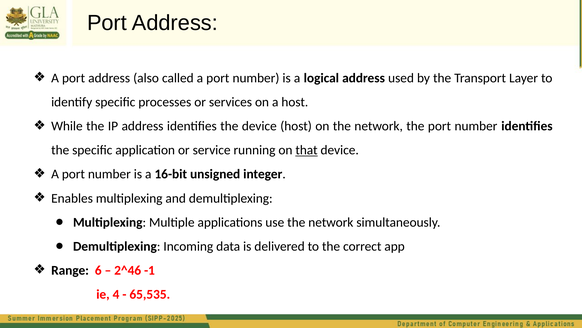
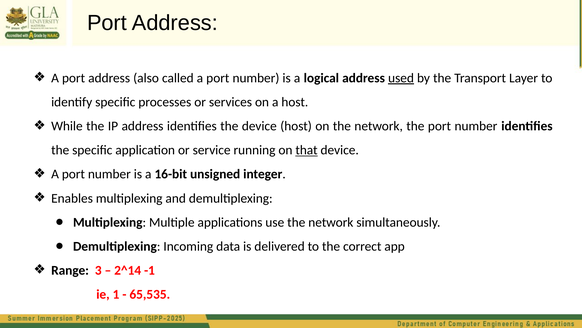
used underline: none -> present
6: 6 -> 3
2^46: 2^46 -> 2^14
4: 4 -> 1
